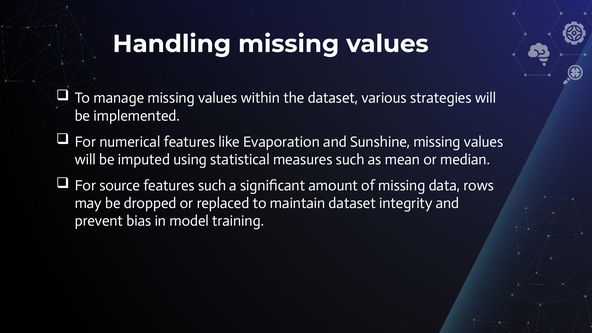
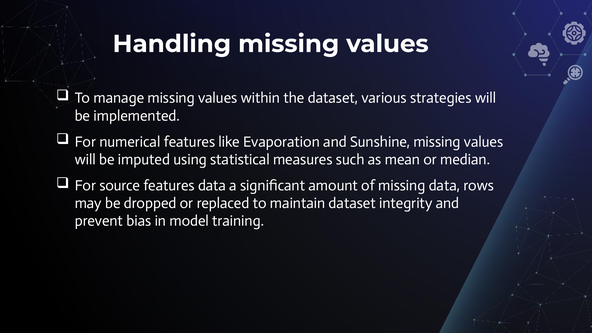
features such: such -> data
